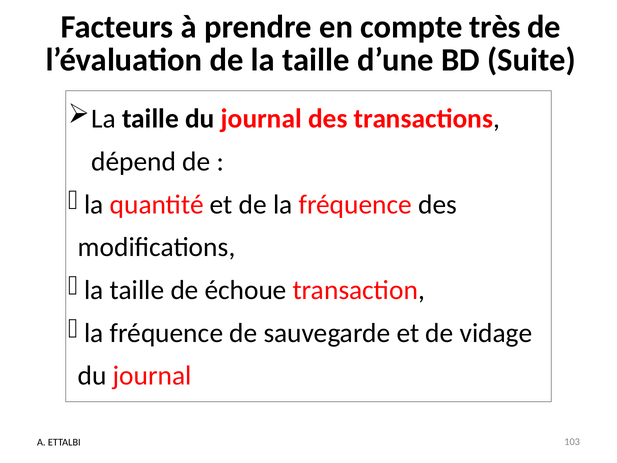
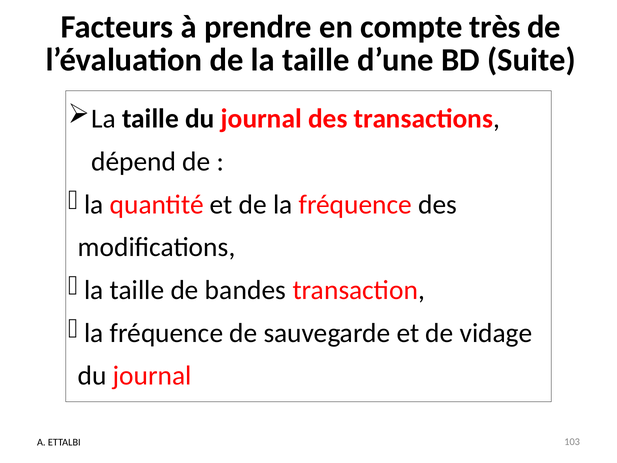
échoue: échoue -> bandes
